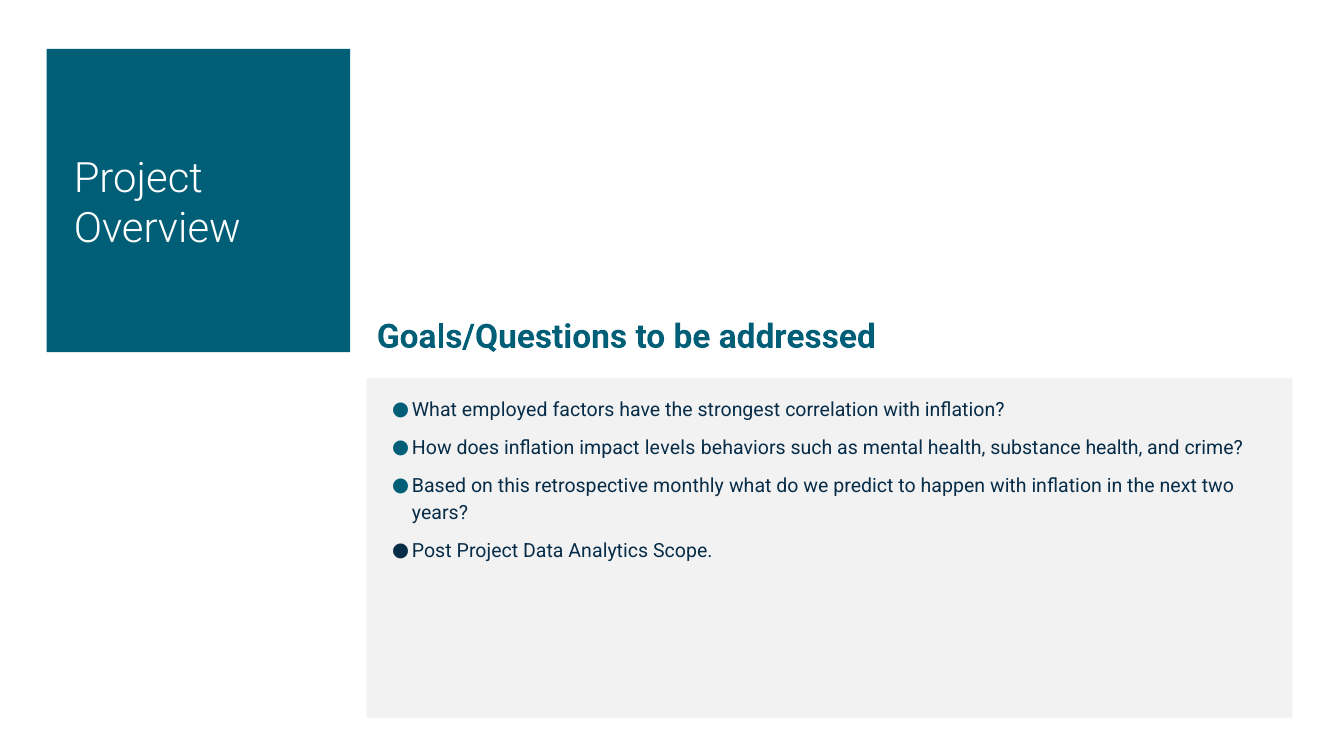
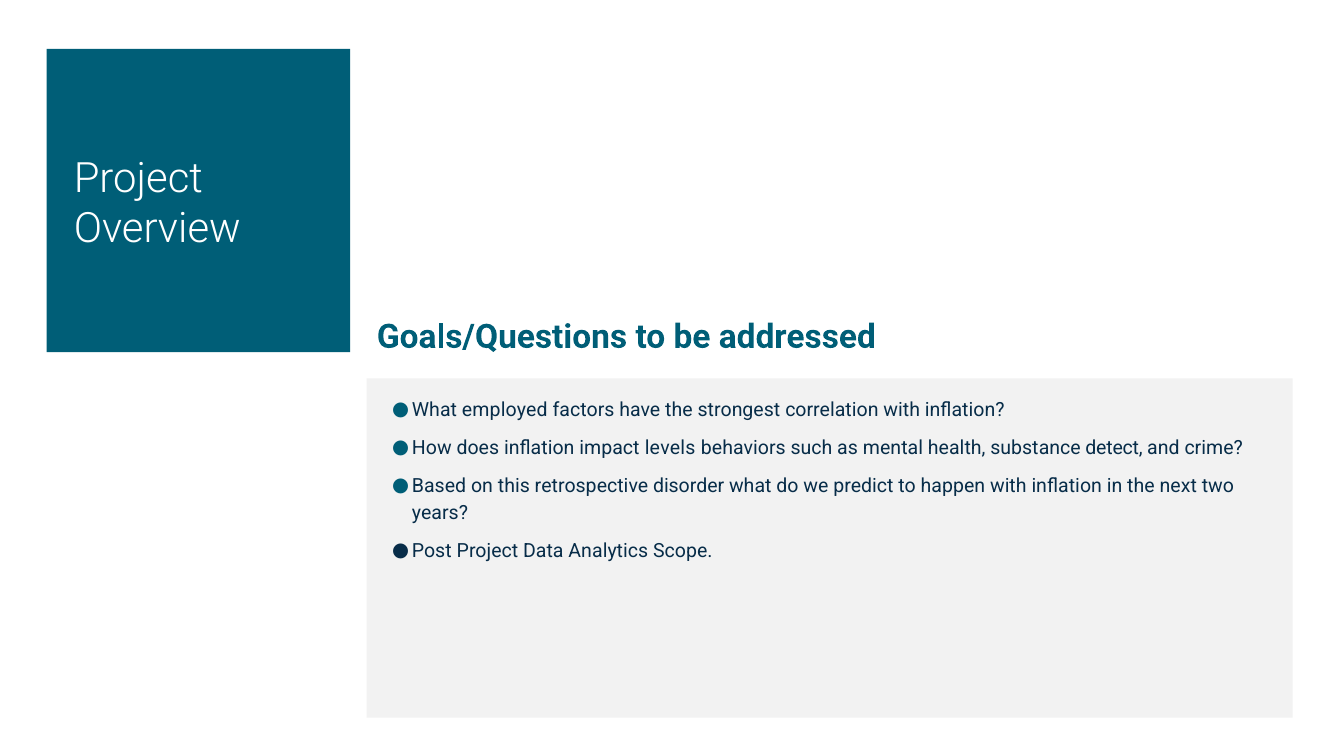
substance health: health -> detect
monthly: monthly -> disorder
